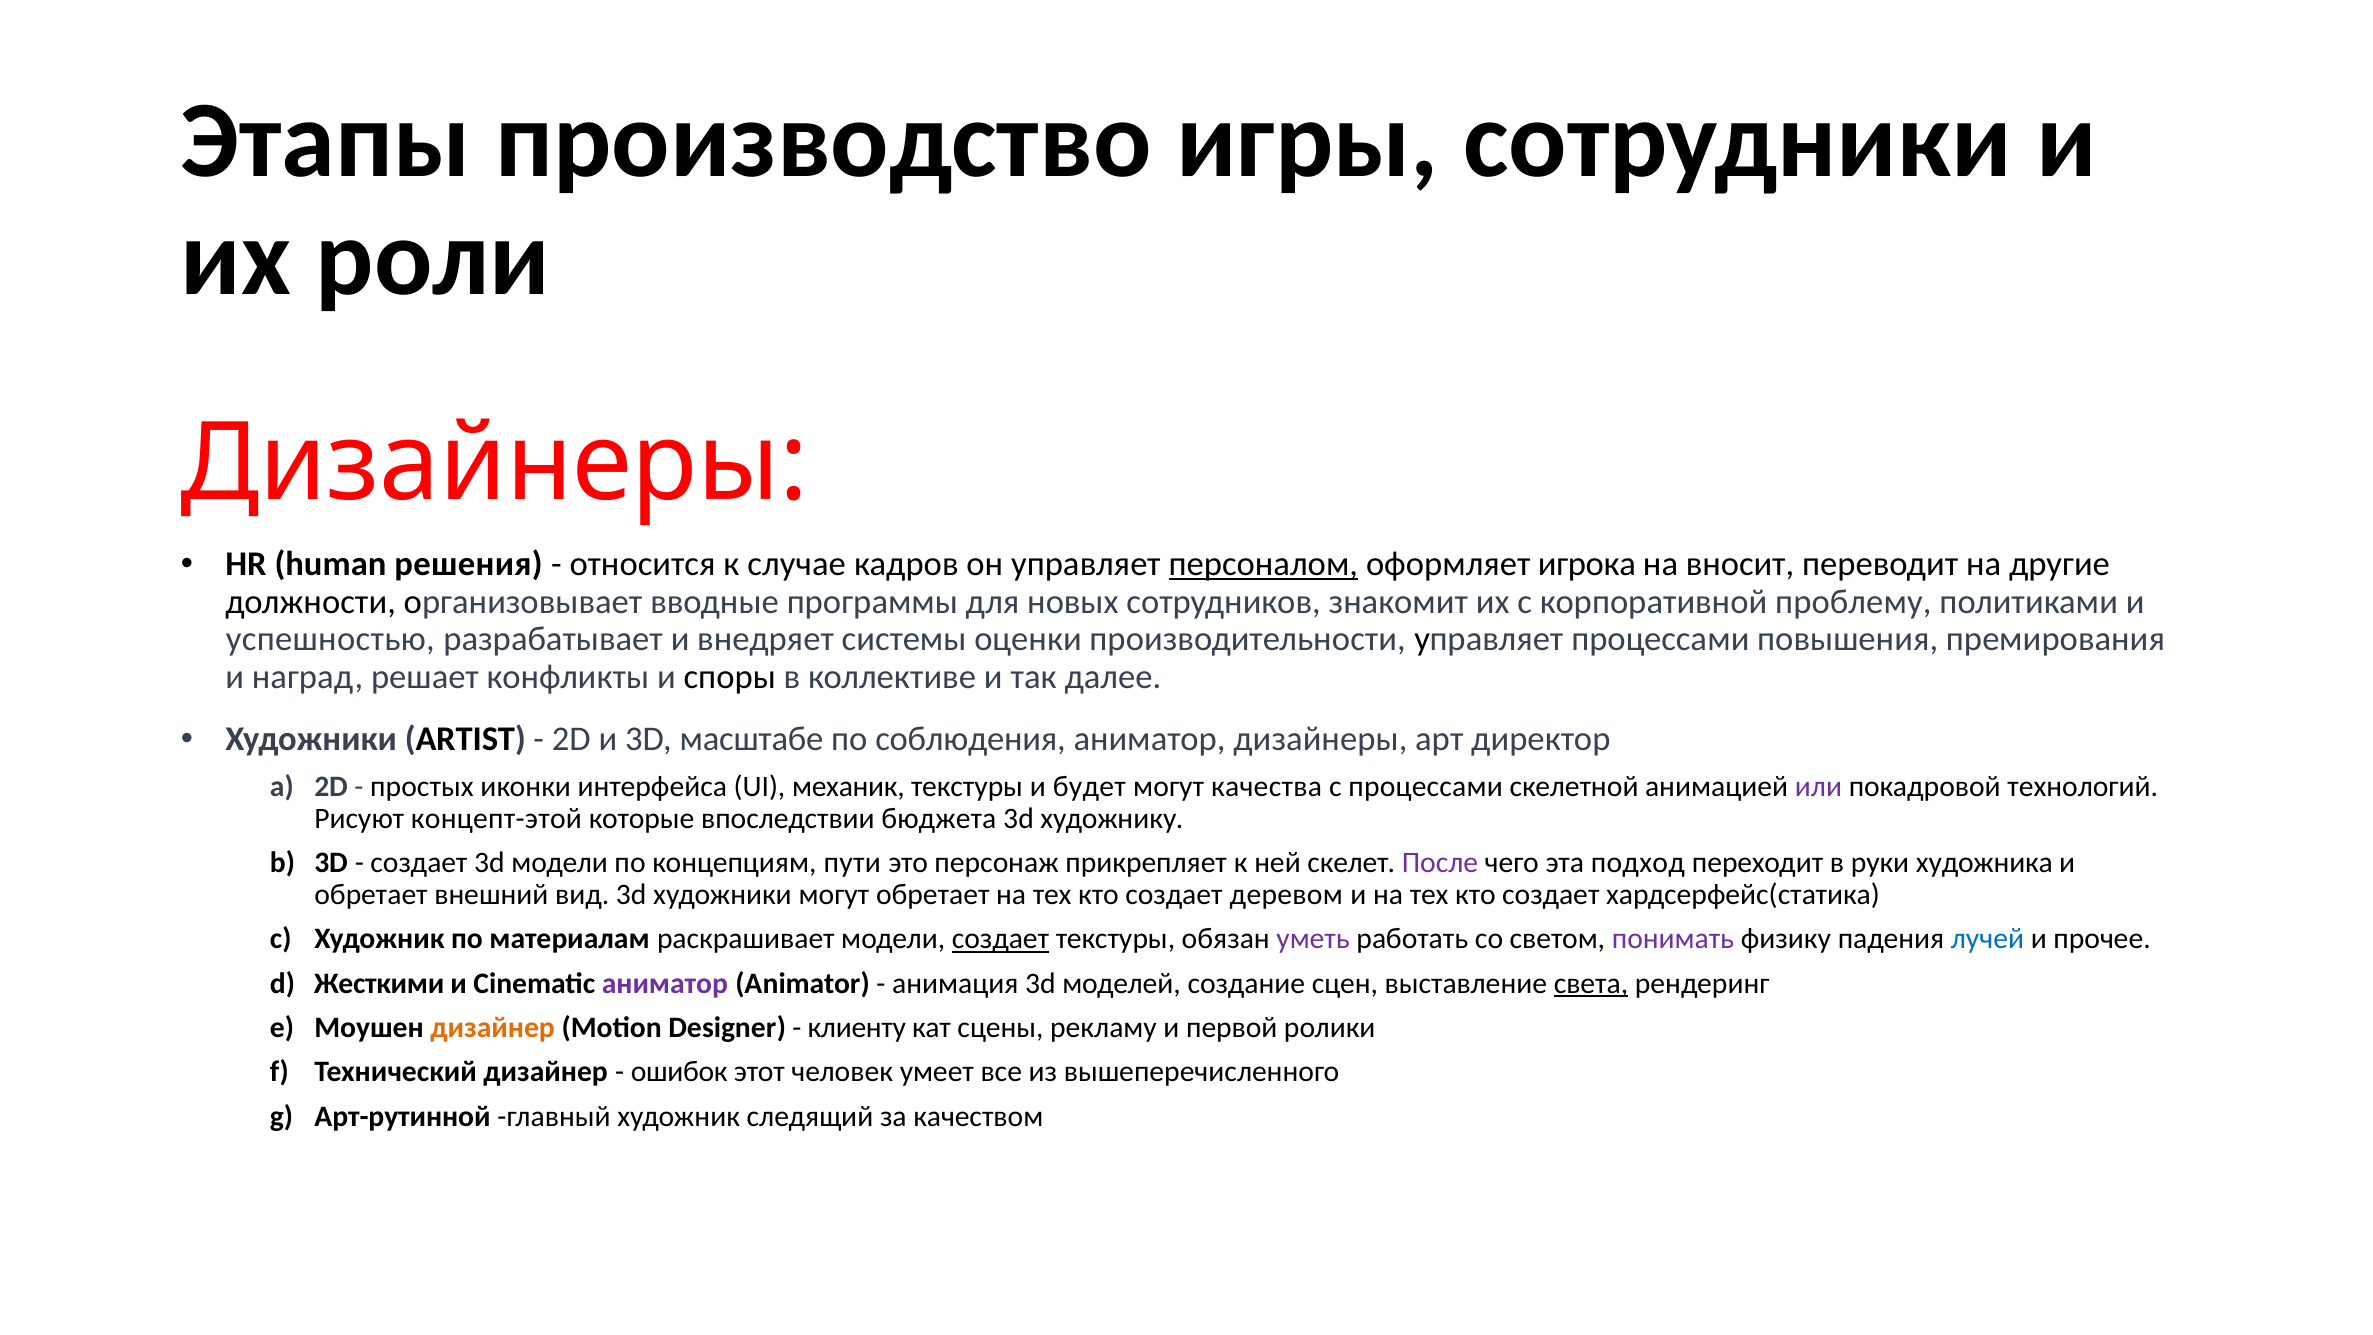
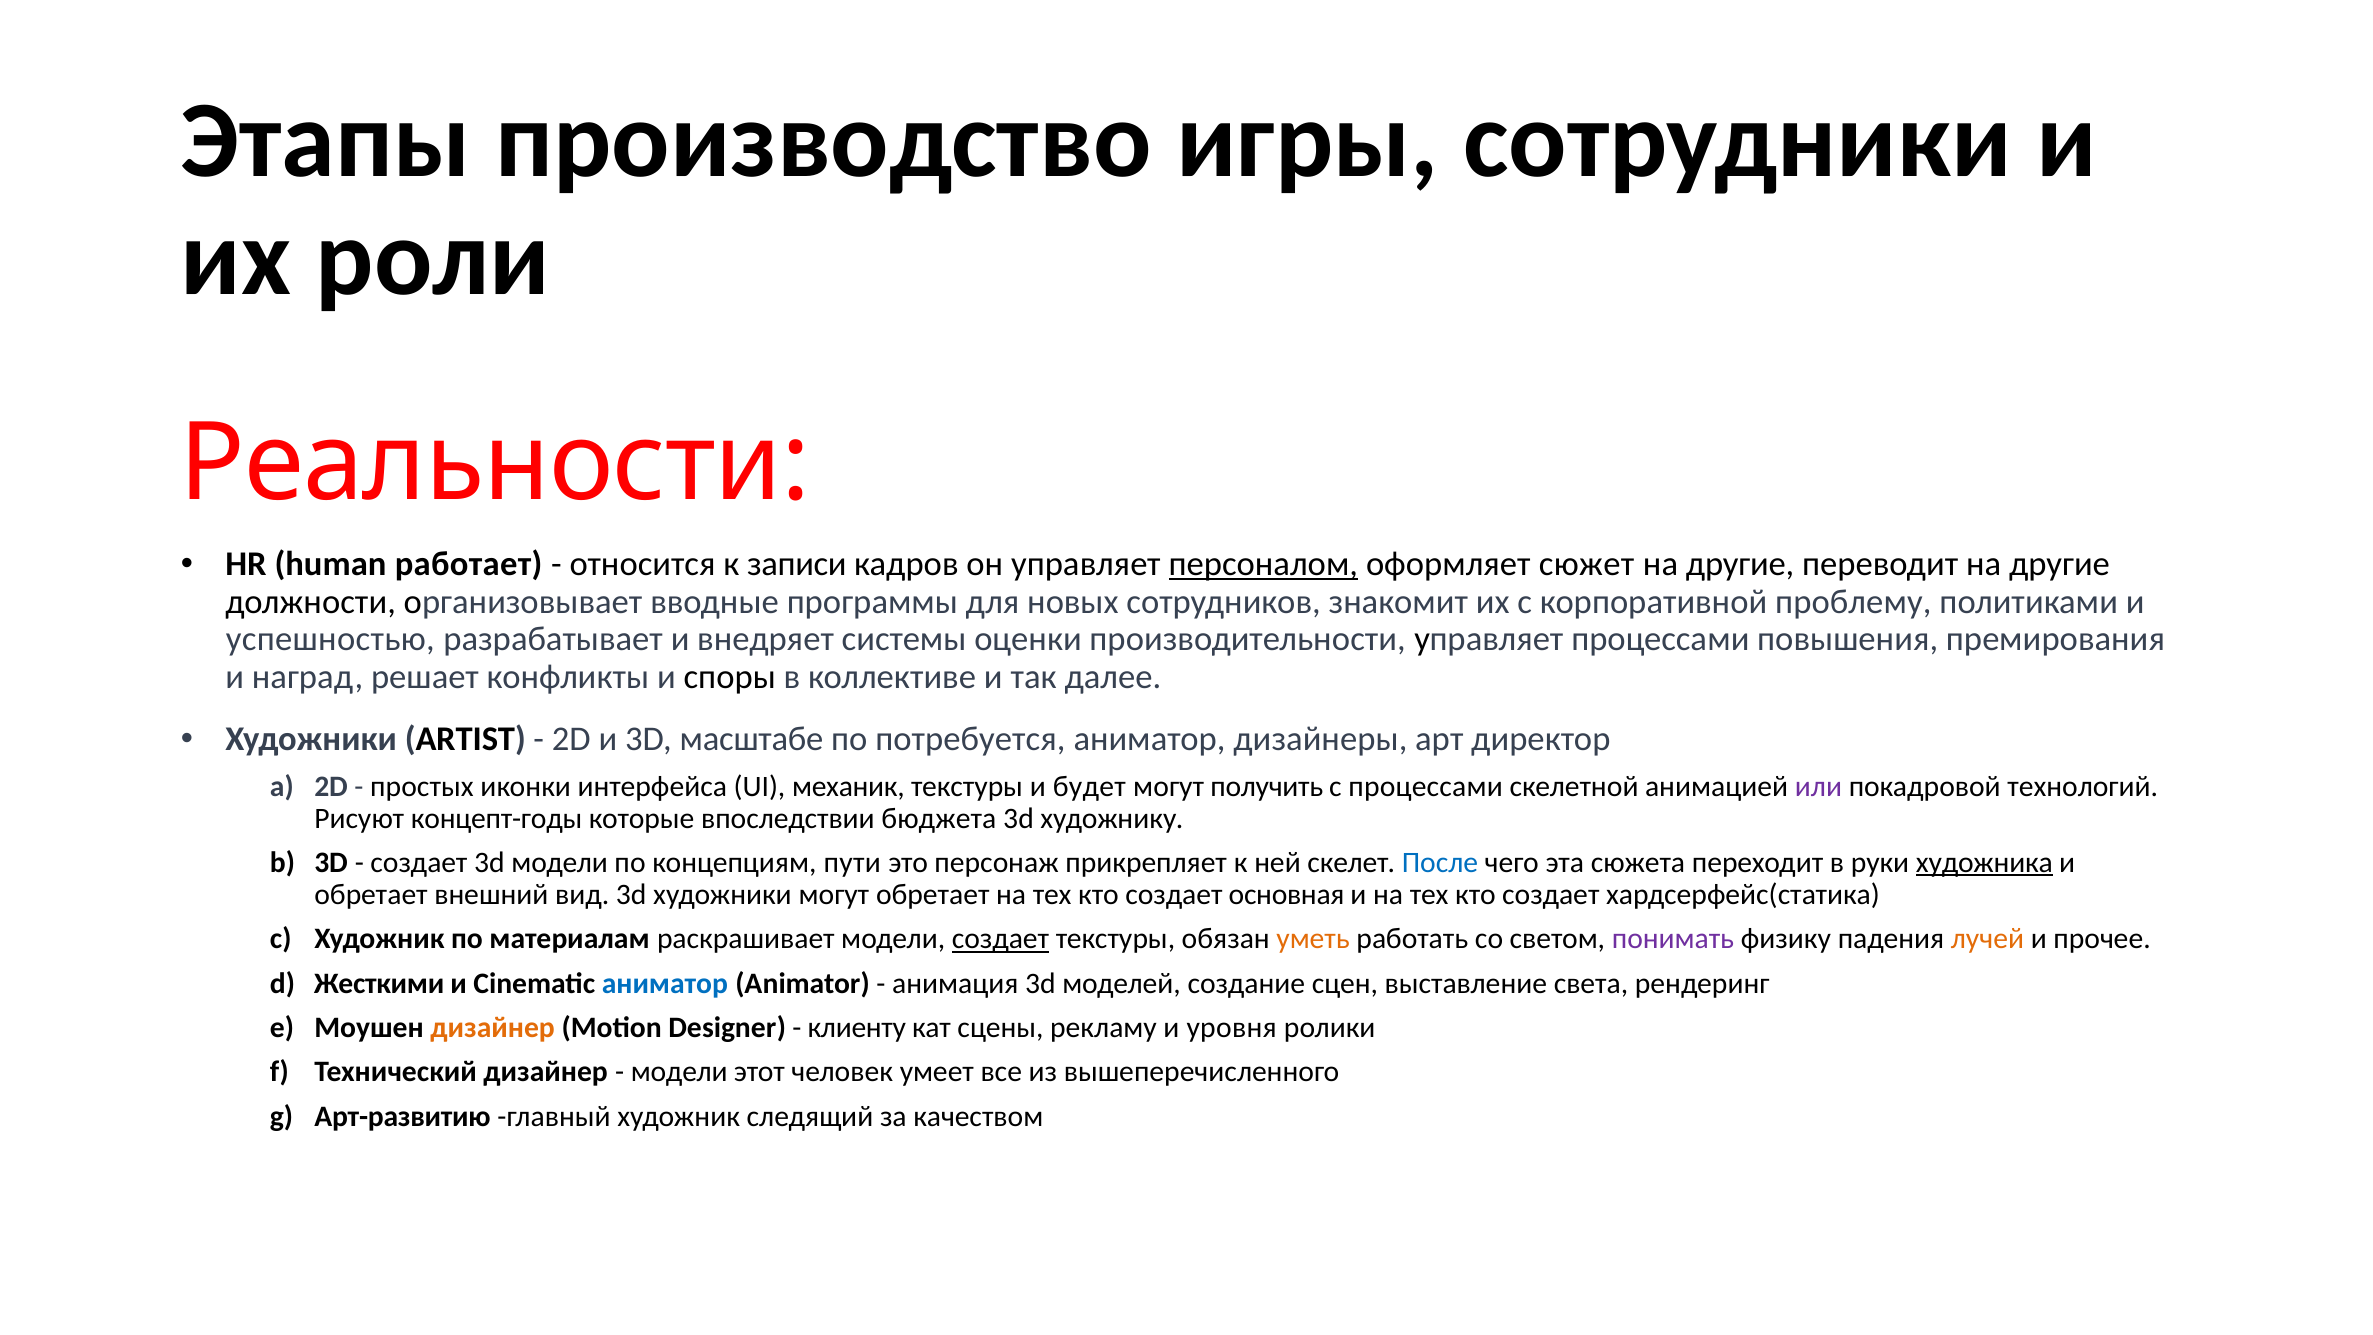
Дизайнеры at (495, 463): Дизайнеры -> Реальности
решения: решения -> работает
случае: случае -> записи
игрока: игрока -> сюжет
вносит at (1740, 564): вносит -> другие
соблюдения: соблюдения -> потребуется
качества: качества -> получить
концепт-этой: концепт-этой -> концепт-годы
После colour: purple -> blue
подход: подход -> сюжета
художника underline: none -> present
деревом: деревом -> основная
уметь colour: purple -> orange
лучей colour: blue -> orange
аниматор at (665, 983) colour: purple -> blue
света underline: present -> none
первой: первой -> уровня
ошибок at (679, 1072): ошибок -> модели
Арт-рутинной: Арт-рутинной -> Арт-развитию
